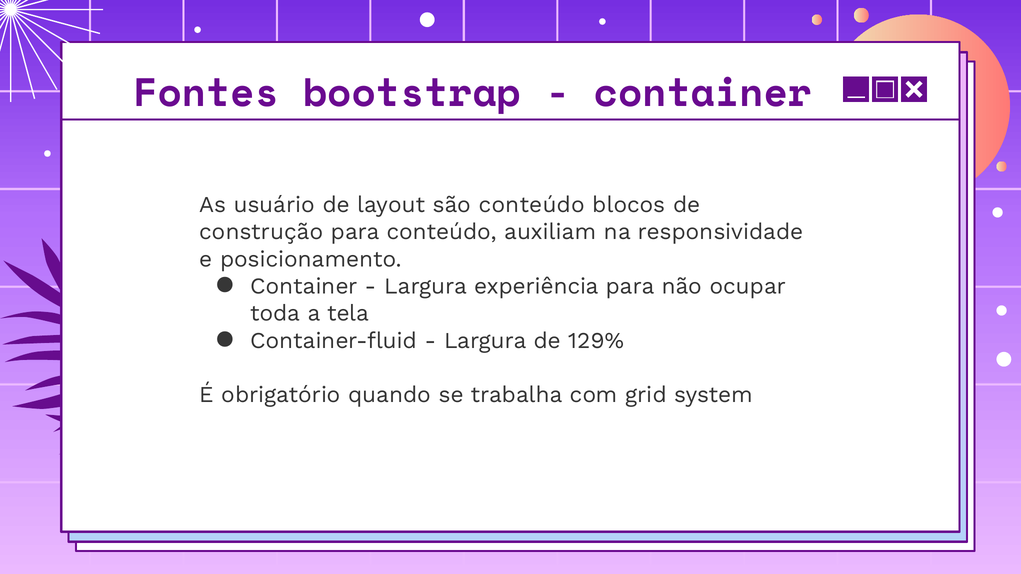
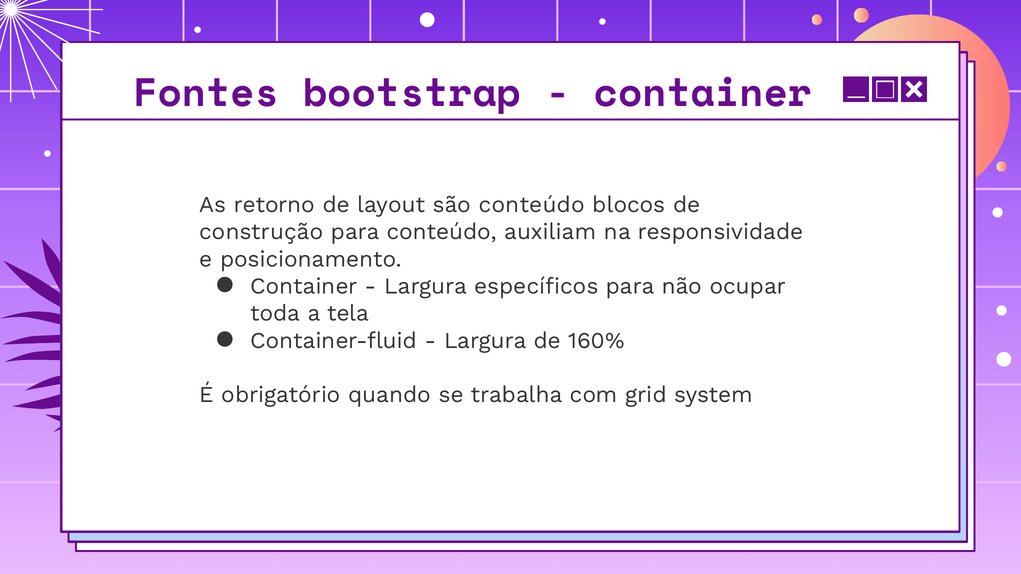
usuário: usuário -> retorno
experiência: experiência -> específicos
129%: 129% -> 160%
